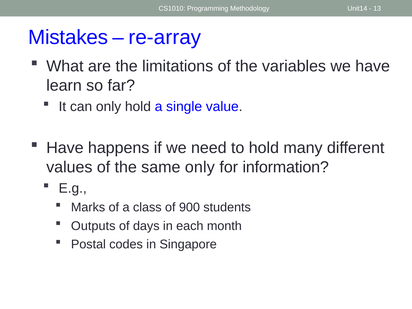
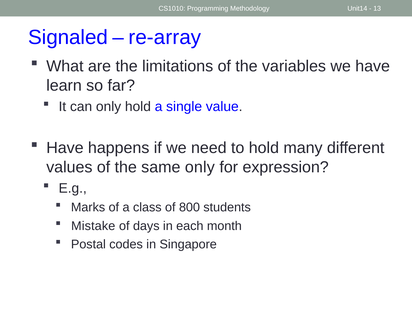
Mistakes: Mistakes -> Signaled
information: information -> expression
900: 900 -> 800
Outputs: Outputs -> Mistake
